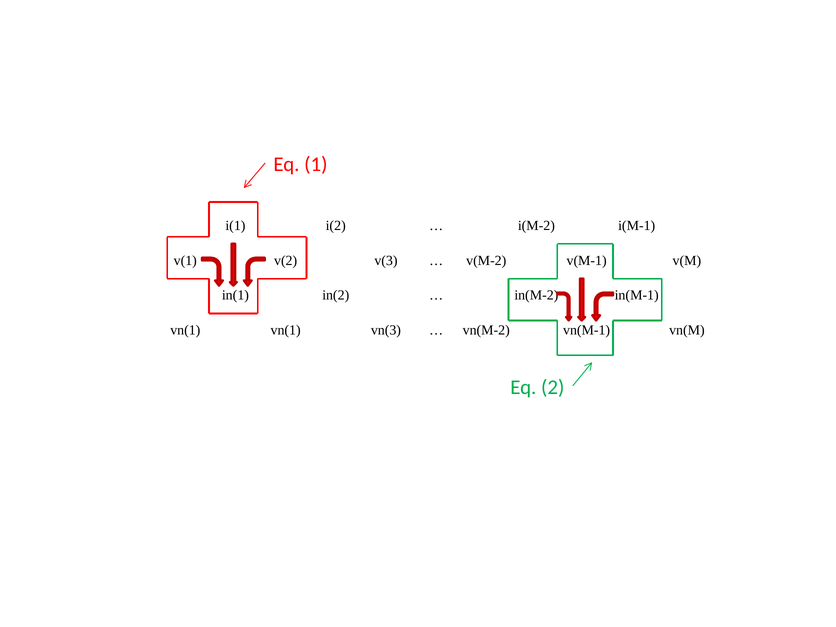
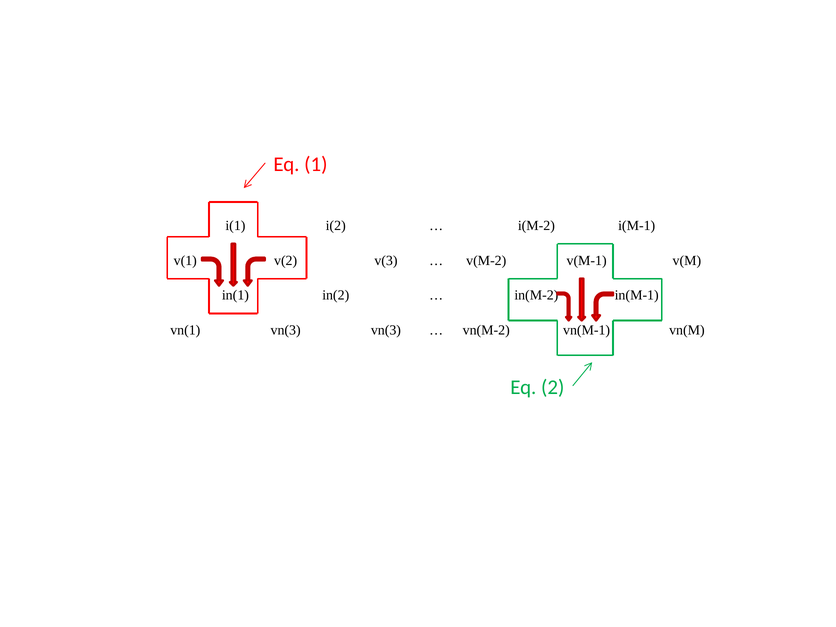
vn(1 vn(1: vn(1 -> vn(3
